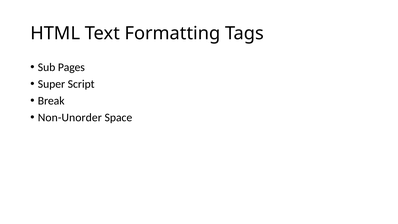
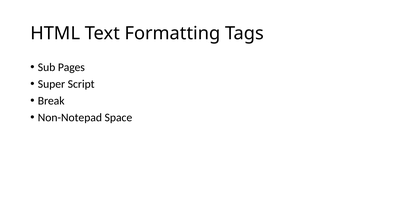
Non-Unorder: Non-Unorder -> Non-Notepad
